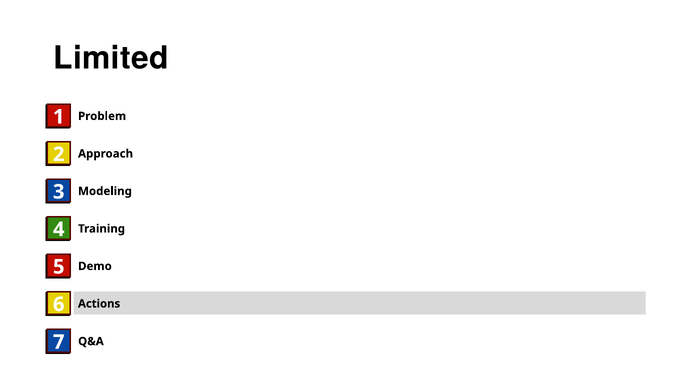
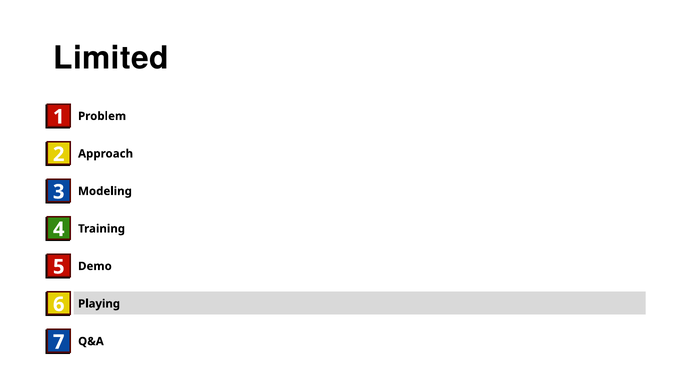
Actions: Actions -> Playing
